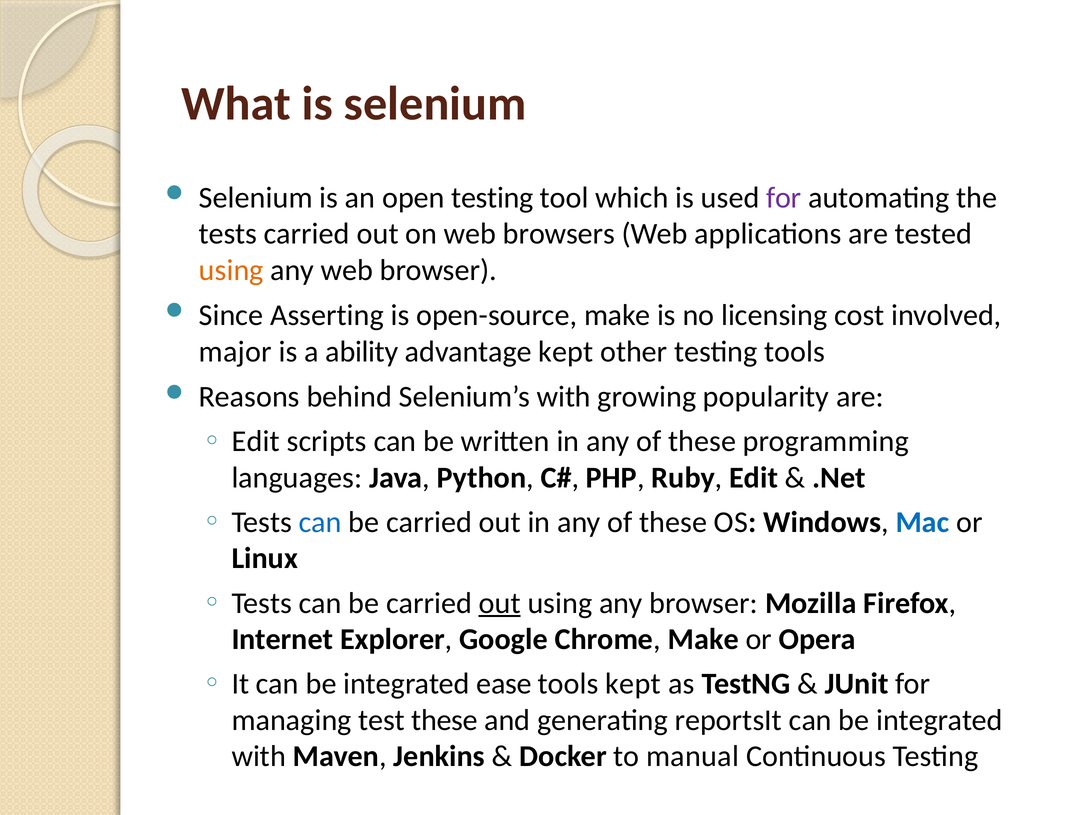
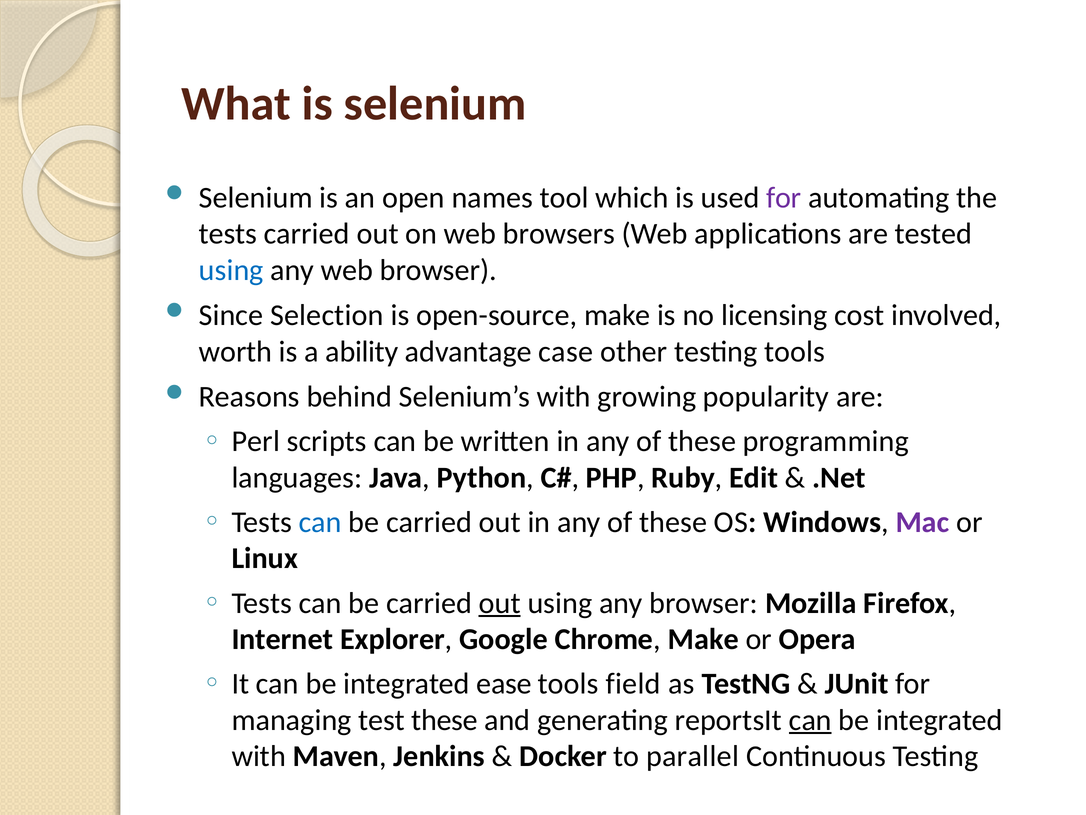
open testing: testing -> names
using at (231, 270) colour: orange -> blue
Asserting: Asserting -> Selection
major: major -> worth
advantage kept: kept -> case
Edit at (256, 441): Edit -> Perl
Mac colour: blue -> purple
tools kept: kept -> field
can at (810, 720) underline: none -> present
manual: manual -> parallel
